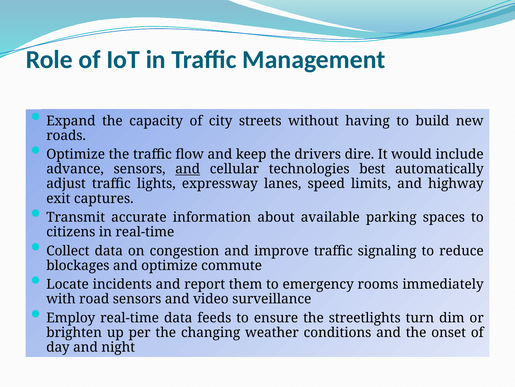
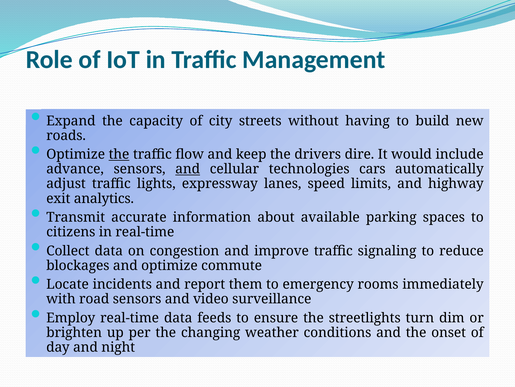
the at (119, 154) underline: none -> present
best: best -> cars
captures: captures -> analytics
